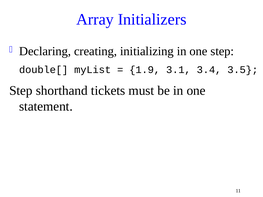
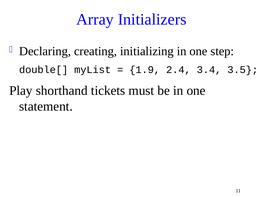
3.1: 3.1 -> 2.4
Step at (21, 91): Step -> Play
